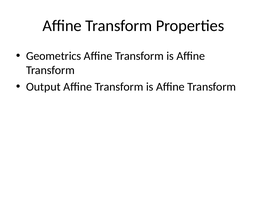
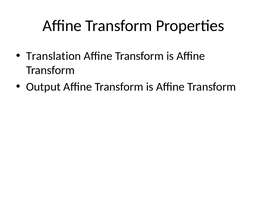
Geometrics: Geometrics -> Translation
